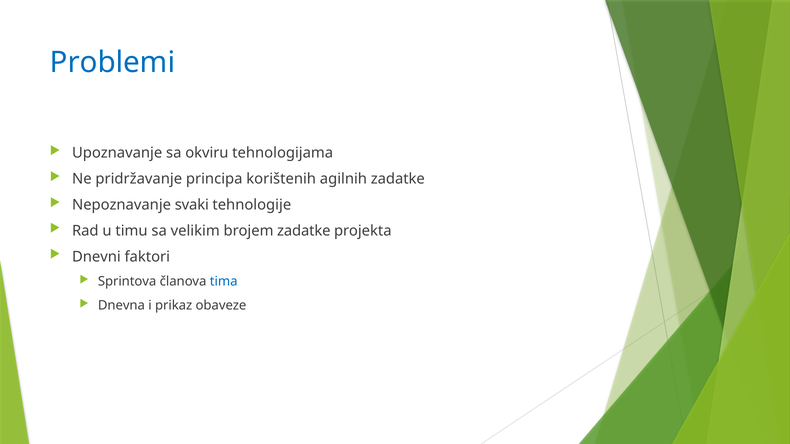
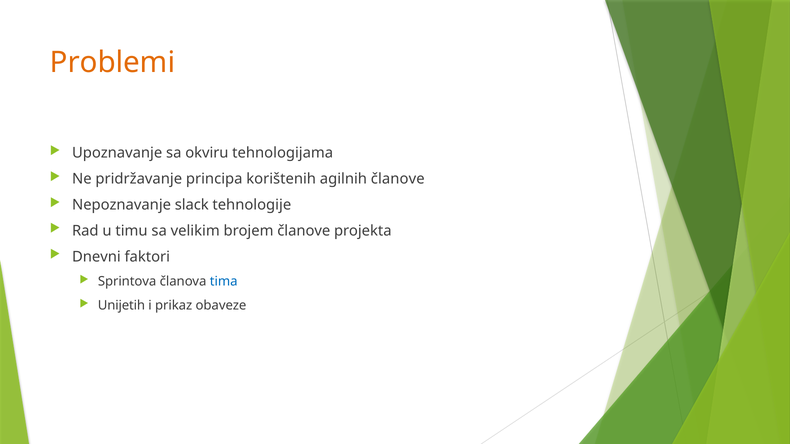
Problemi colour: blue -> orange
agilnih zadatke: zadatke -> članove
svaki: svaki -> slack
brojem zadatke: zadatke -> članove
Dnevna: Dnevna -> Unijetih
